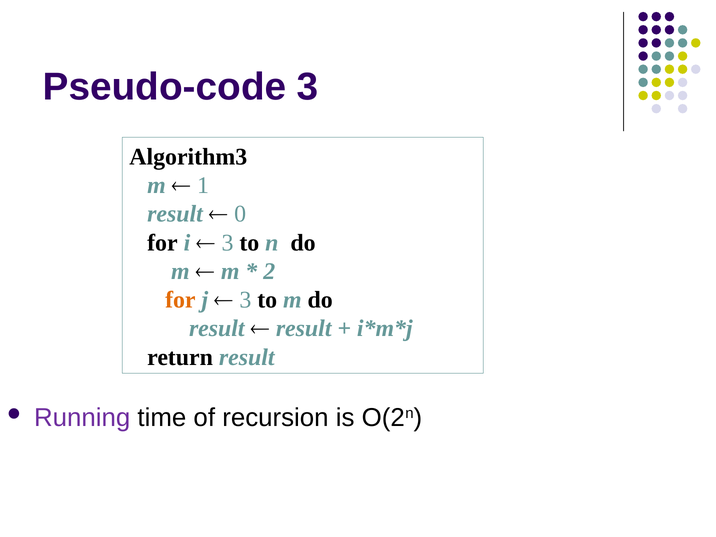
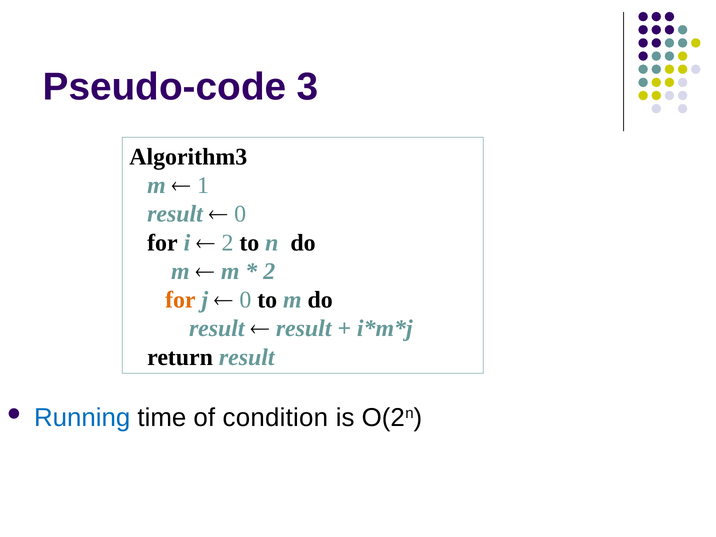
3 at (227, 243): 3 -> 2
3 at (245, 300): 3 -> 0
Running colour: purple -> blue
recursion: recursion -> condition
